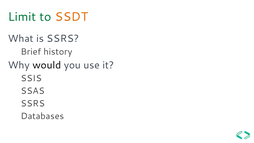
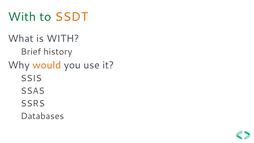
Limit at (22, 17): Limit -> With
is SSRS: SSRS -> WITH
would colour: black -> orange
